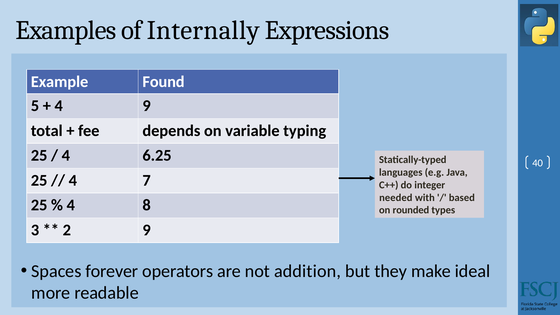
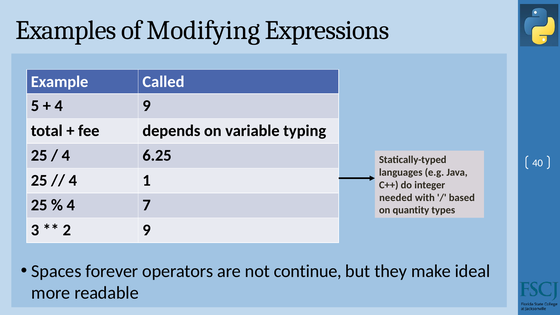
Internally: Internally -> Modifying
Found: Found -> Called
7: 7 -> 1
8: 8 -> 7
rounded: rounded -> quantity
addition: addition -> continue
